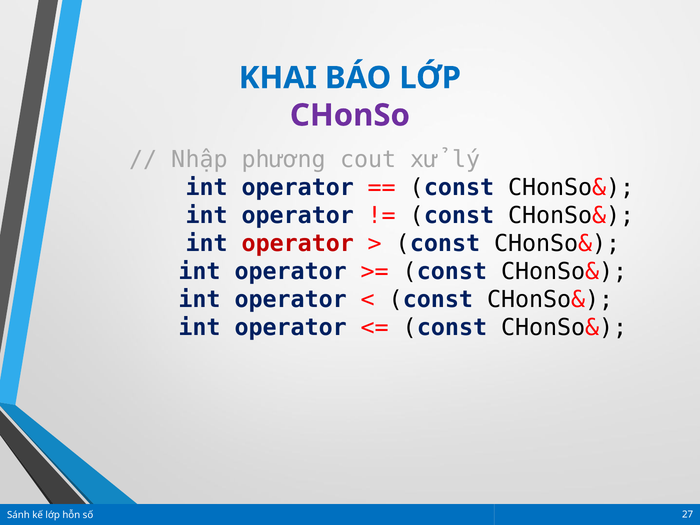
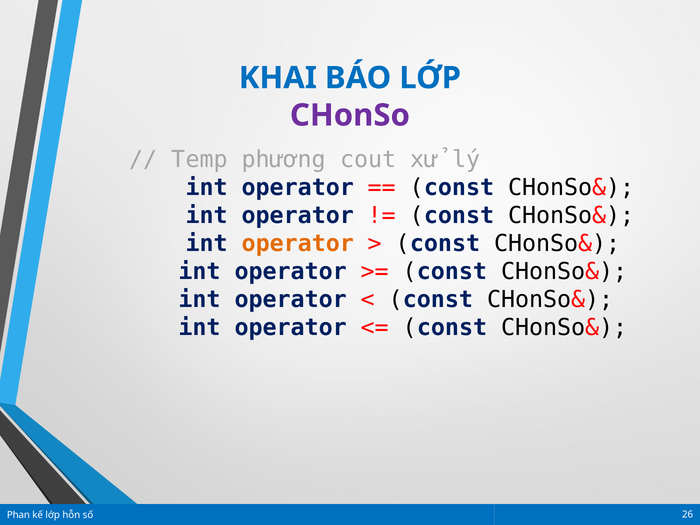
Nhập: Nhập -> Temp
operator at (298, 244) colour: red -> orange
Sánh: Sánh -> Phan
27: 27 -> 26
